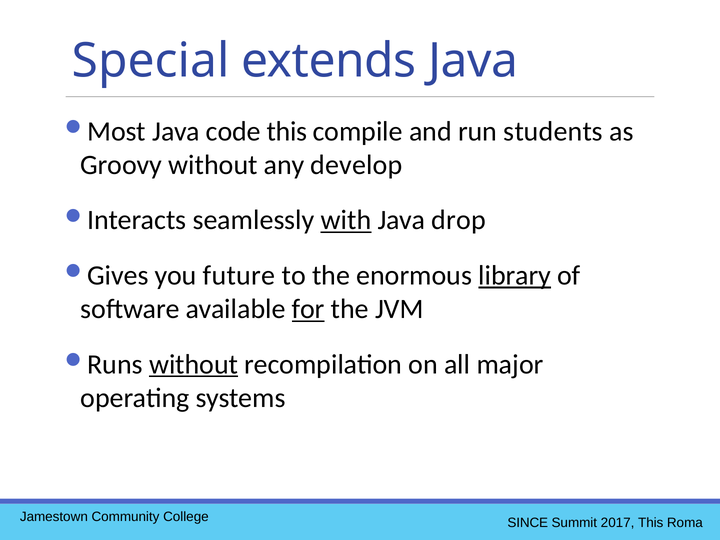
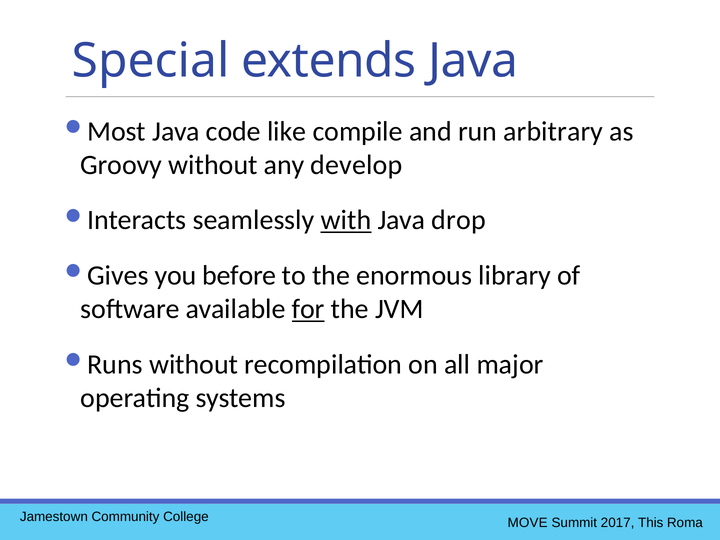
code this: this -> like
students: students -> arbitrary
future: future -> before
library underline: present -> none
without at (194, 364) underline: present -> none
SINCE: SINCE -> MOVE
